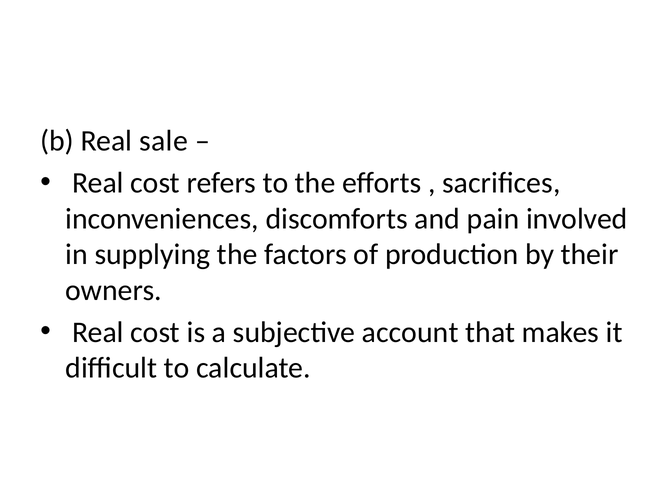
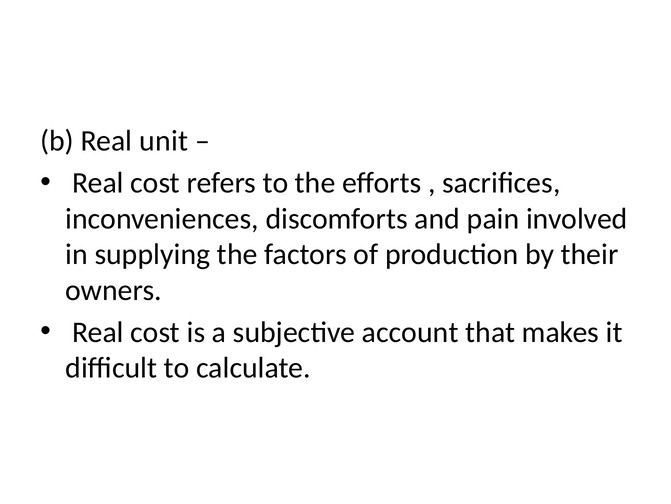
sale: sale -> unit
